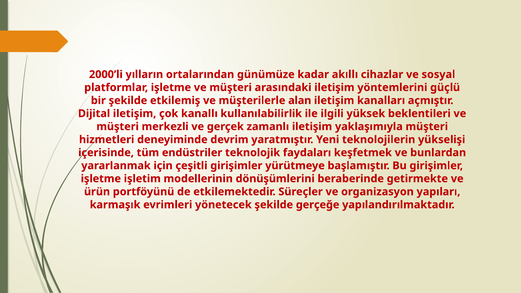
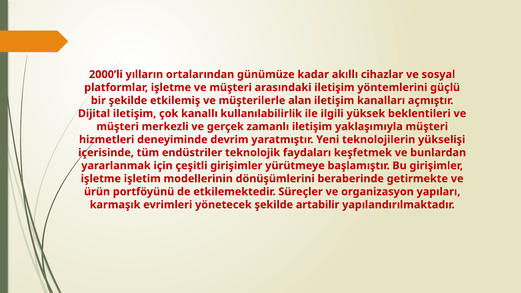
gerçeğe: gerçeğe -> artabilir
